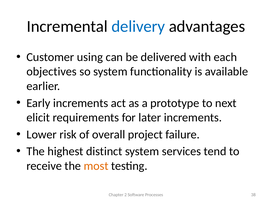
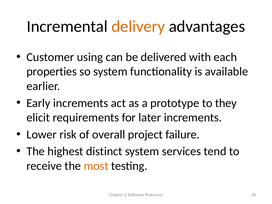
delivery colour: blue -> orange
objectives: objectives -> properties
next: next -> they
